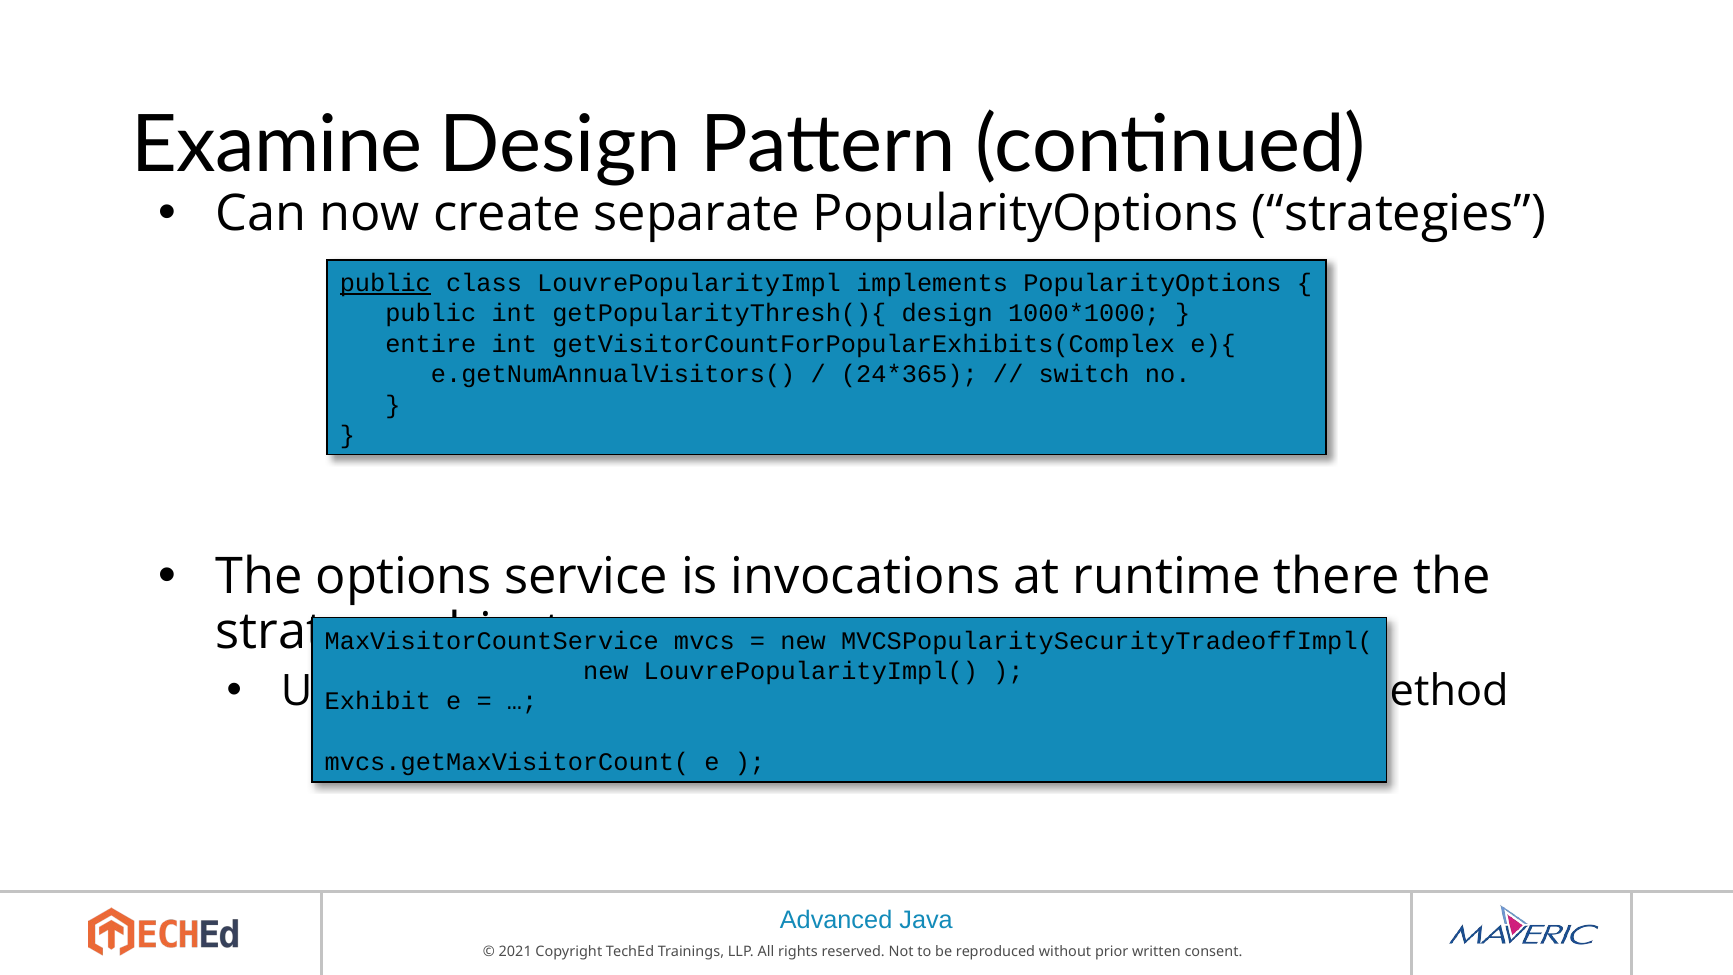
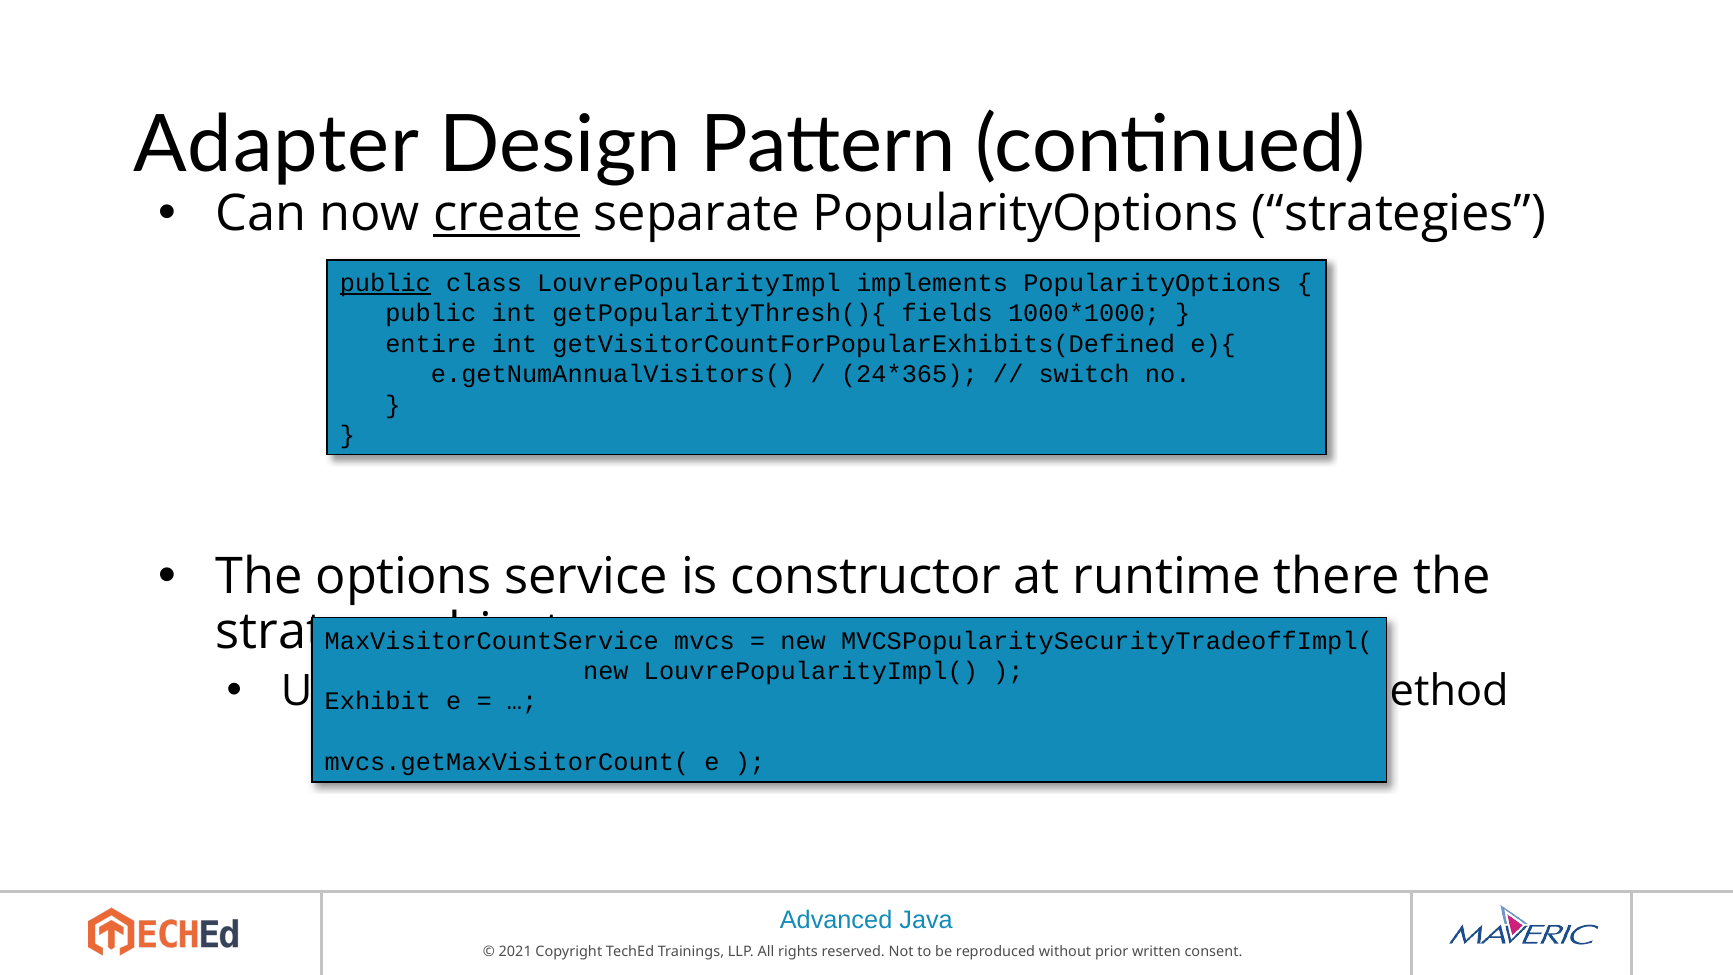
Examine: Examine -> Adapter
create underline: none -> present
getPopularityThresh(){ design: design -> fields
getVisitorCountForPopularExhibits(Complex: getVisitorCountForPopularExhibits(Complex -> getVisitorCountForPopularExhibits(Defined
is invocations: invocations -> constructor
